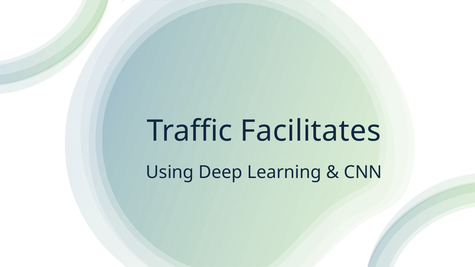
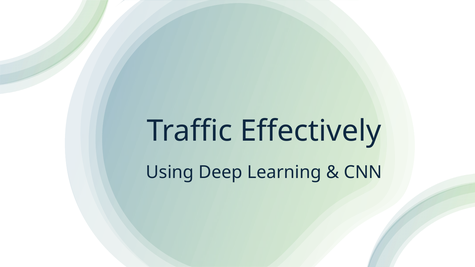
Facilitates: Facilitates -> Effectively
